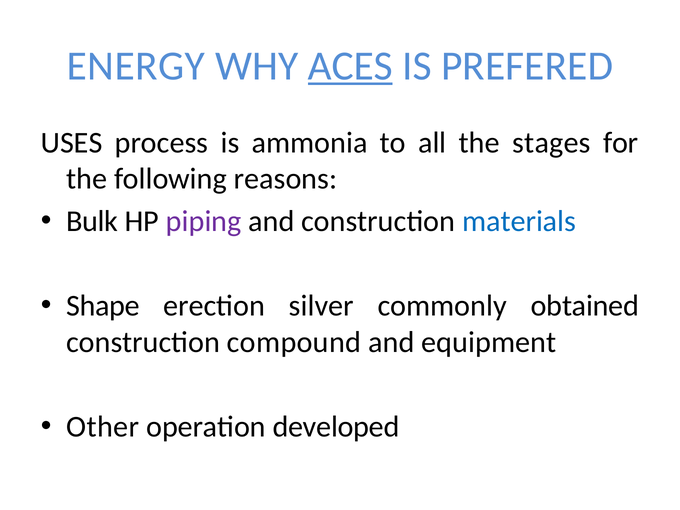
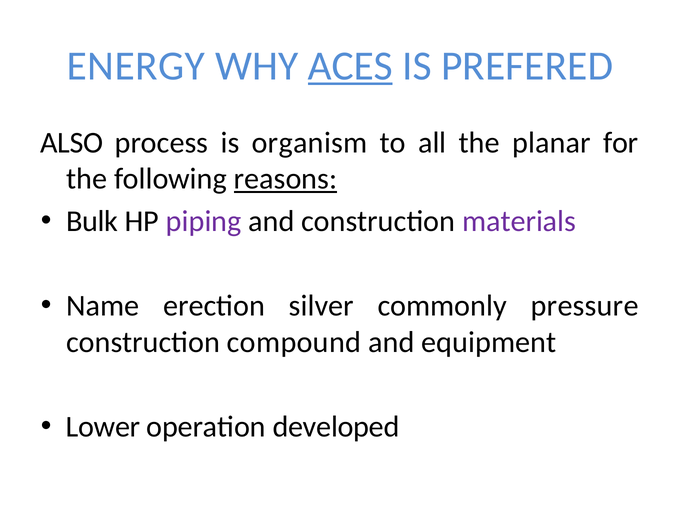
USES: USES -> ALSO
ammonia: ammonia -> organism
stages: stages -> planar
reasons underline: none -> present
materials colour: blue -> purple
Shape: Shape -> Name
obtained: obtained -> pressure
Other: Other -> Lower
